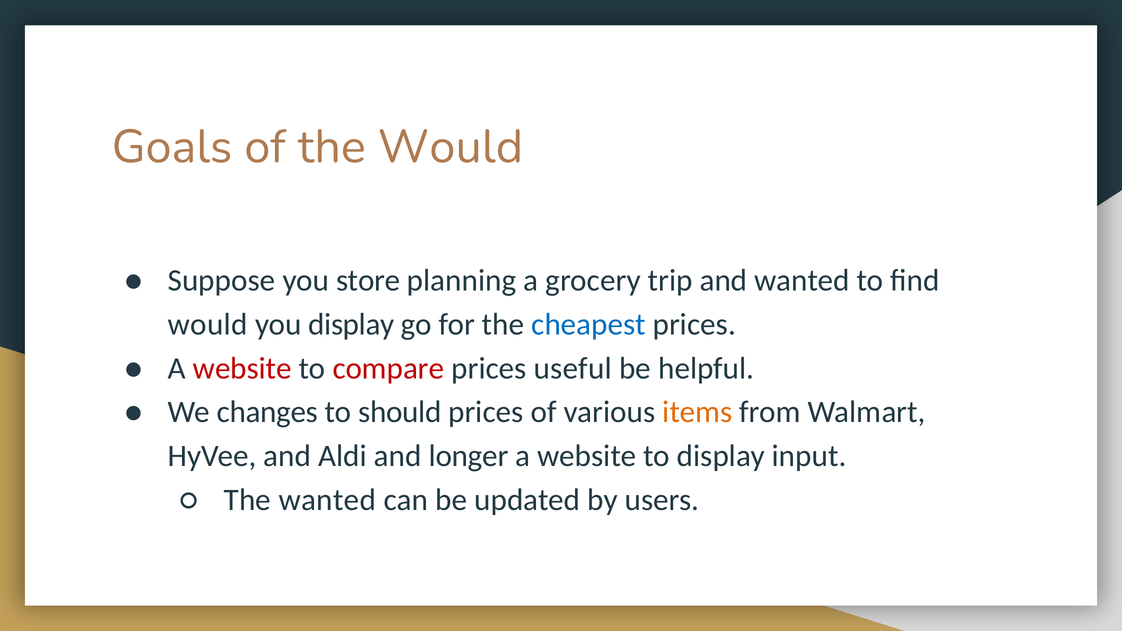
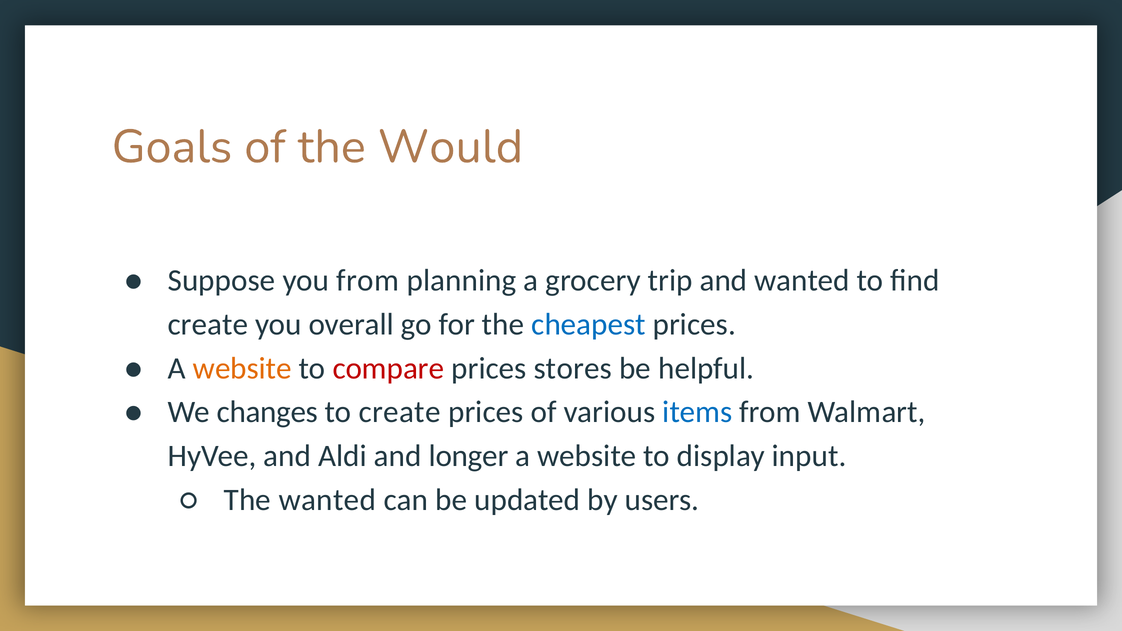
you store: store -> from
would at (208, 324): would -> create
you display: display -> overall
website at (242, 368) colour: red -> orange
useful: useful -> stores
to should: should -> create
items colour: orange -> blue
